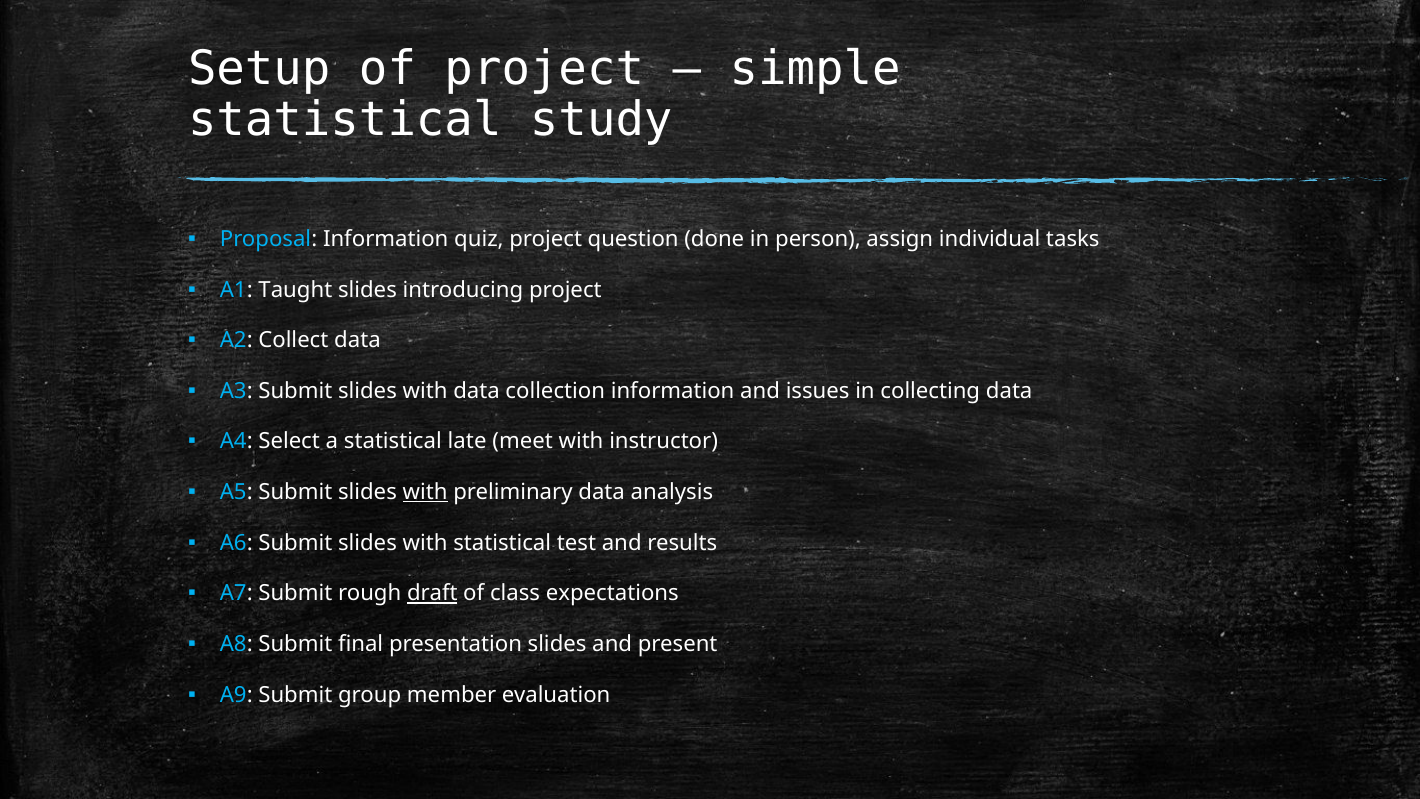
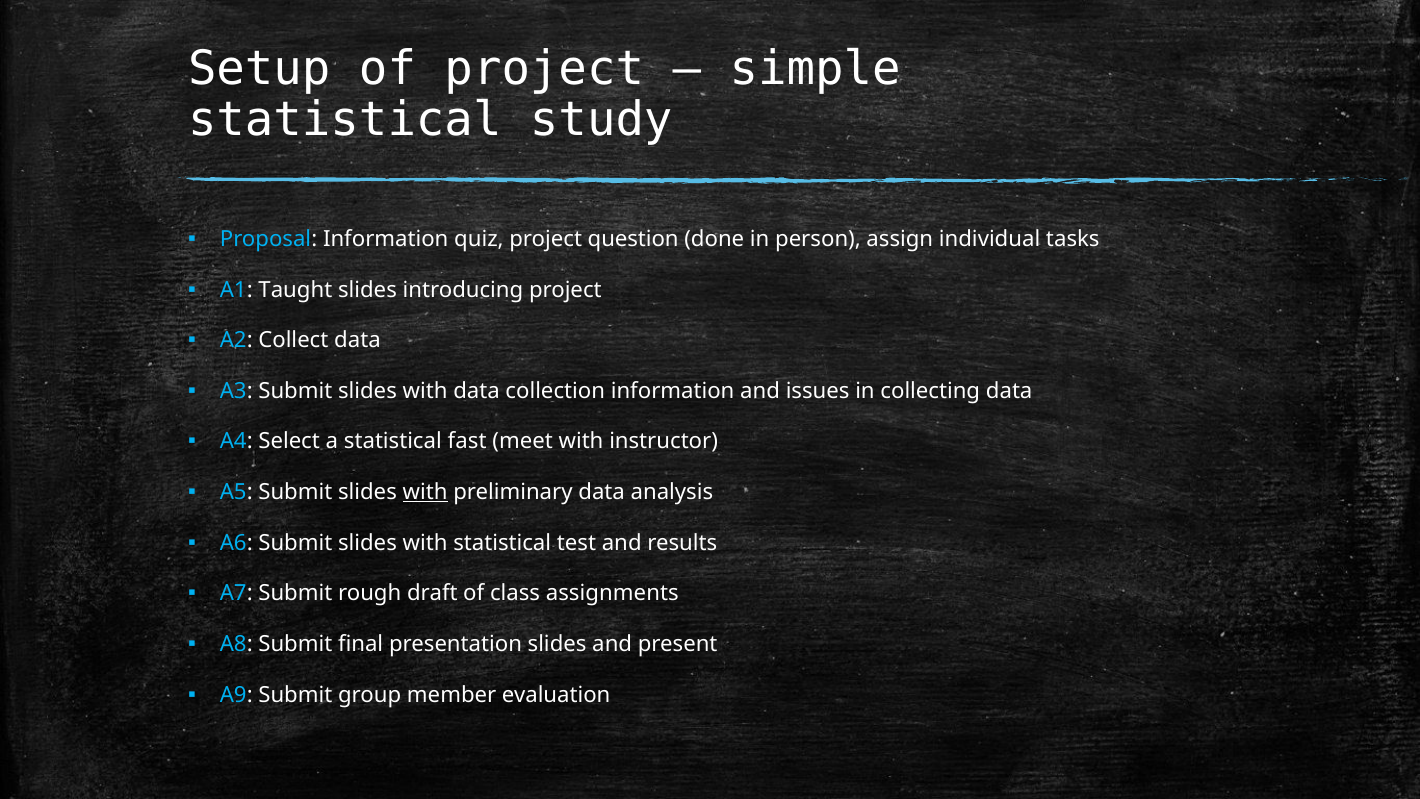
late: late -> fast
draft underline: present -> none
expectations: expectations -> assignments
